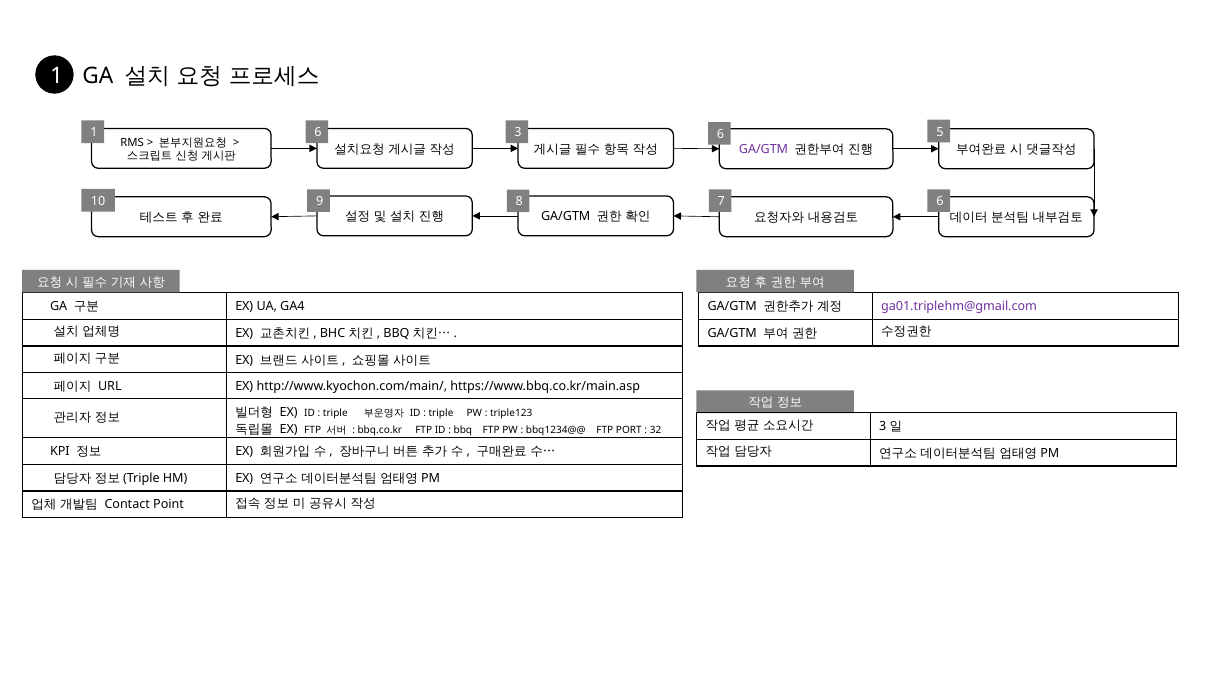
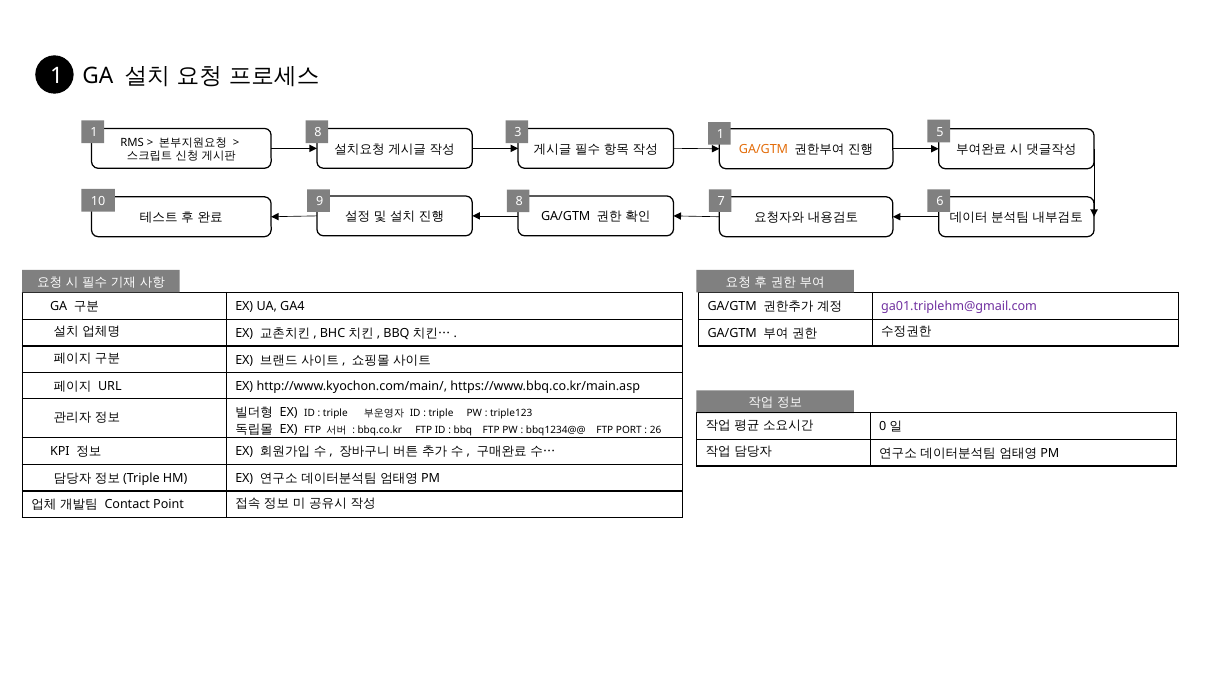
1 6: 6 -> 8
3 6: 6 -> 1
GA/GTM at (764, 150) colour: purple -> orange
3 at (883, 426): 3 -> 0
32: 32 -> 26
